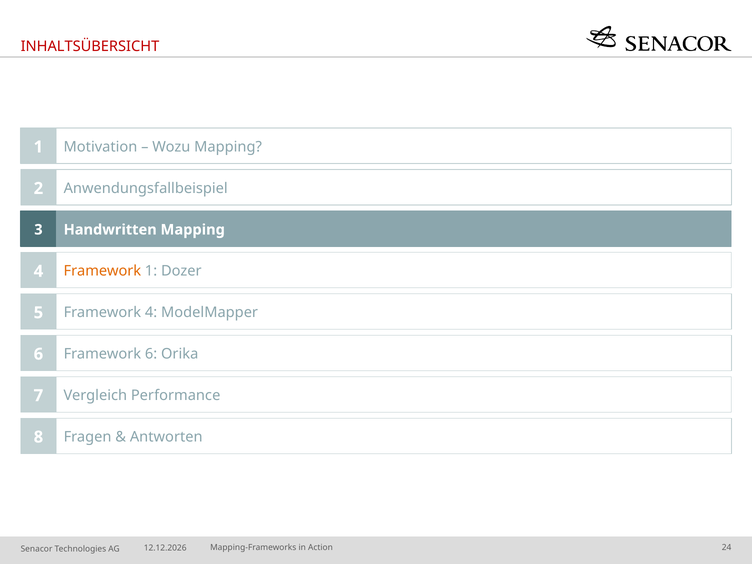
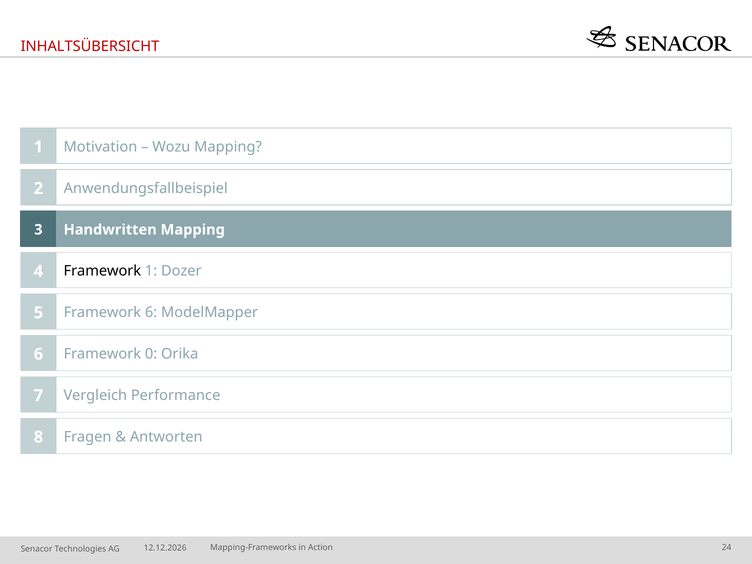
Framework at (102, 271) colour: orange -> black
Framework 4: 4 -> 6
Framework 6: 6 -> 0
